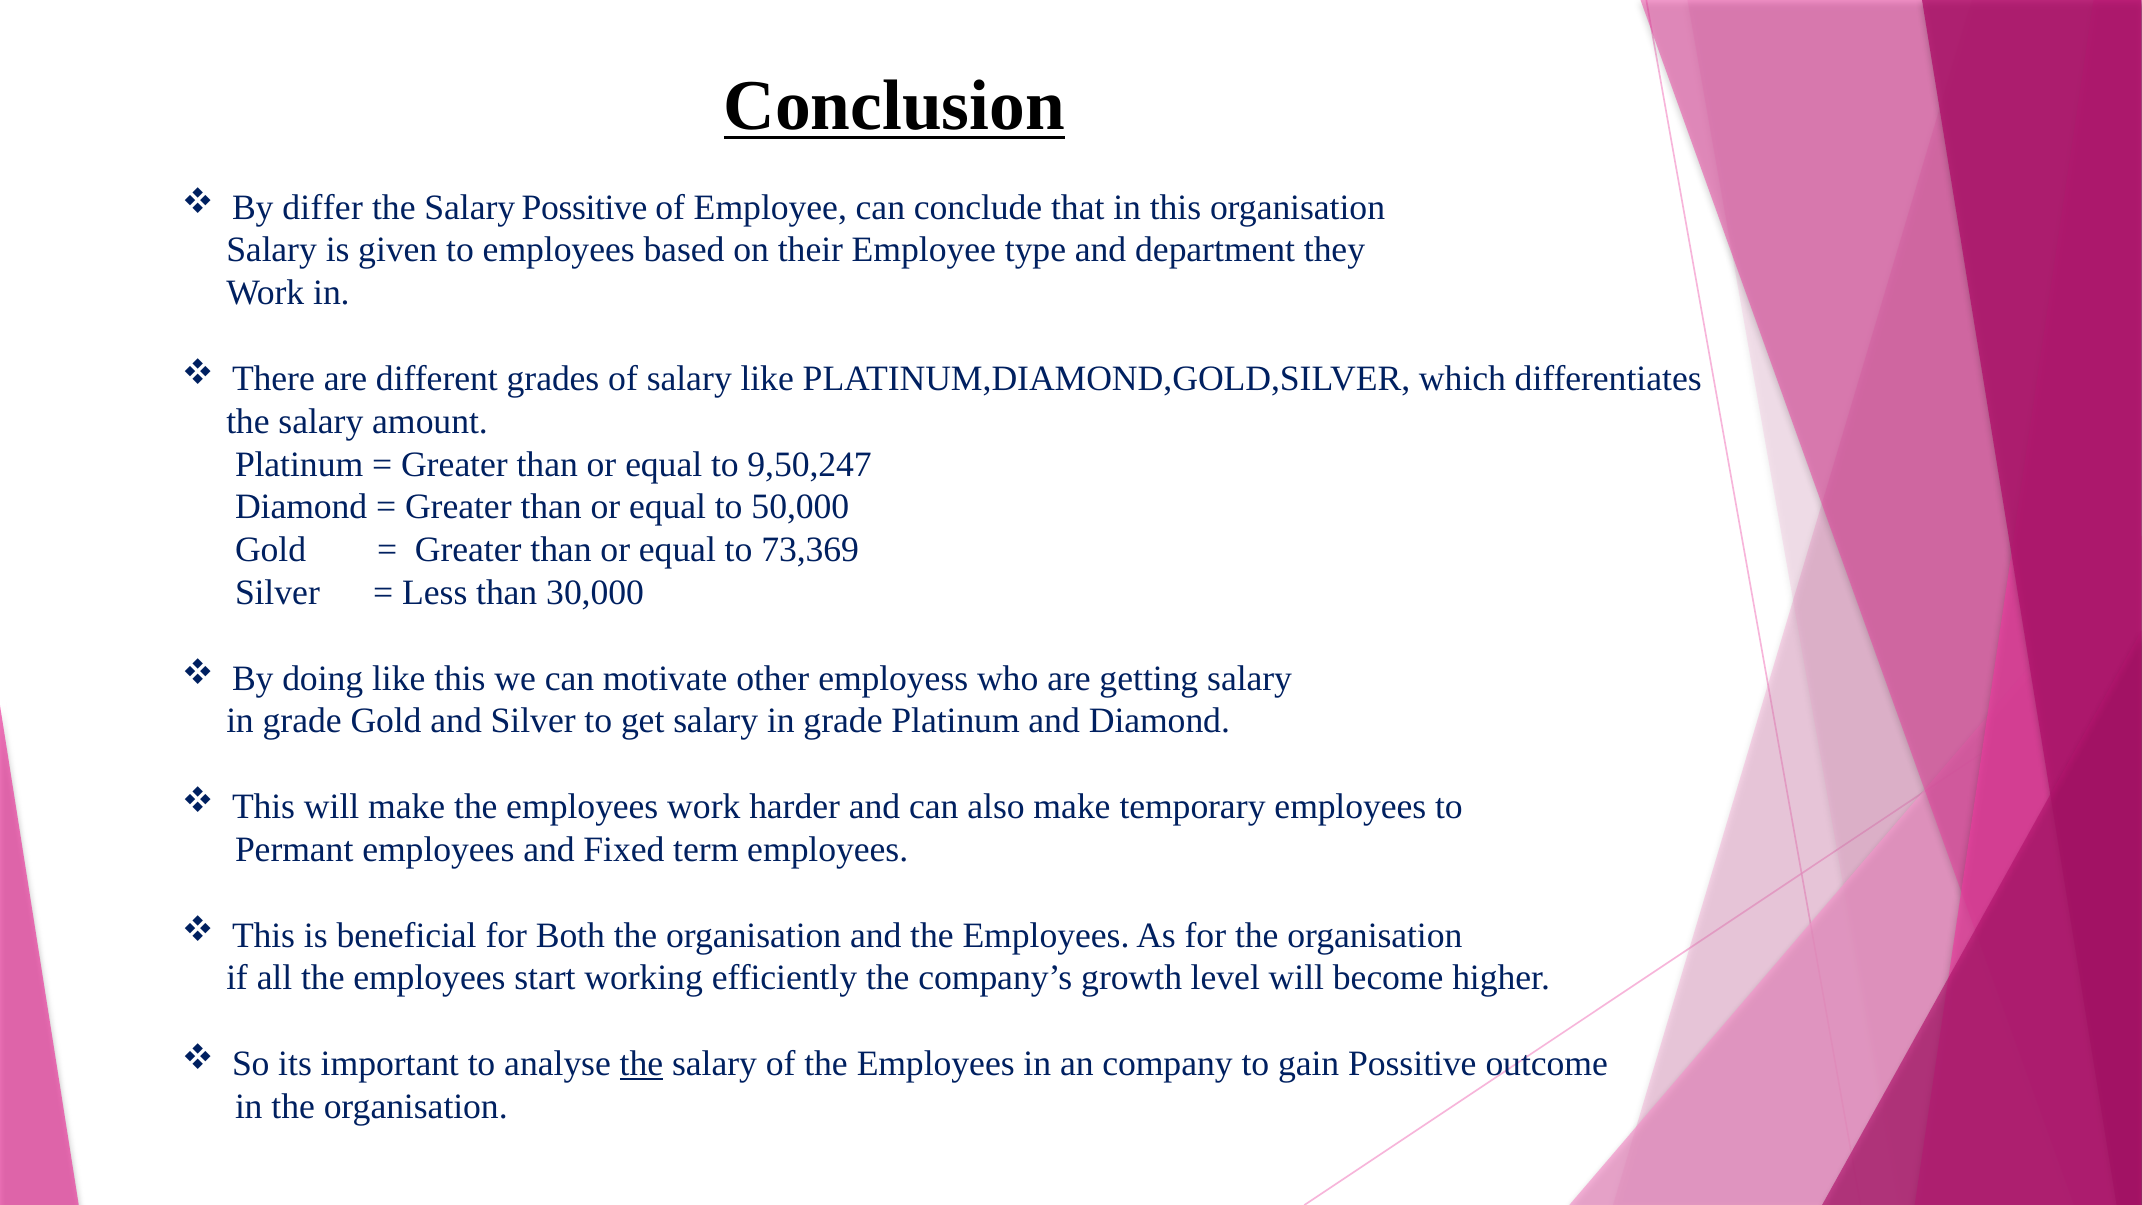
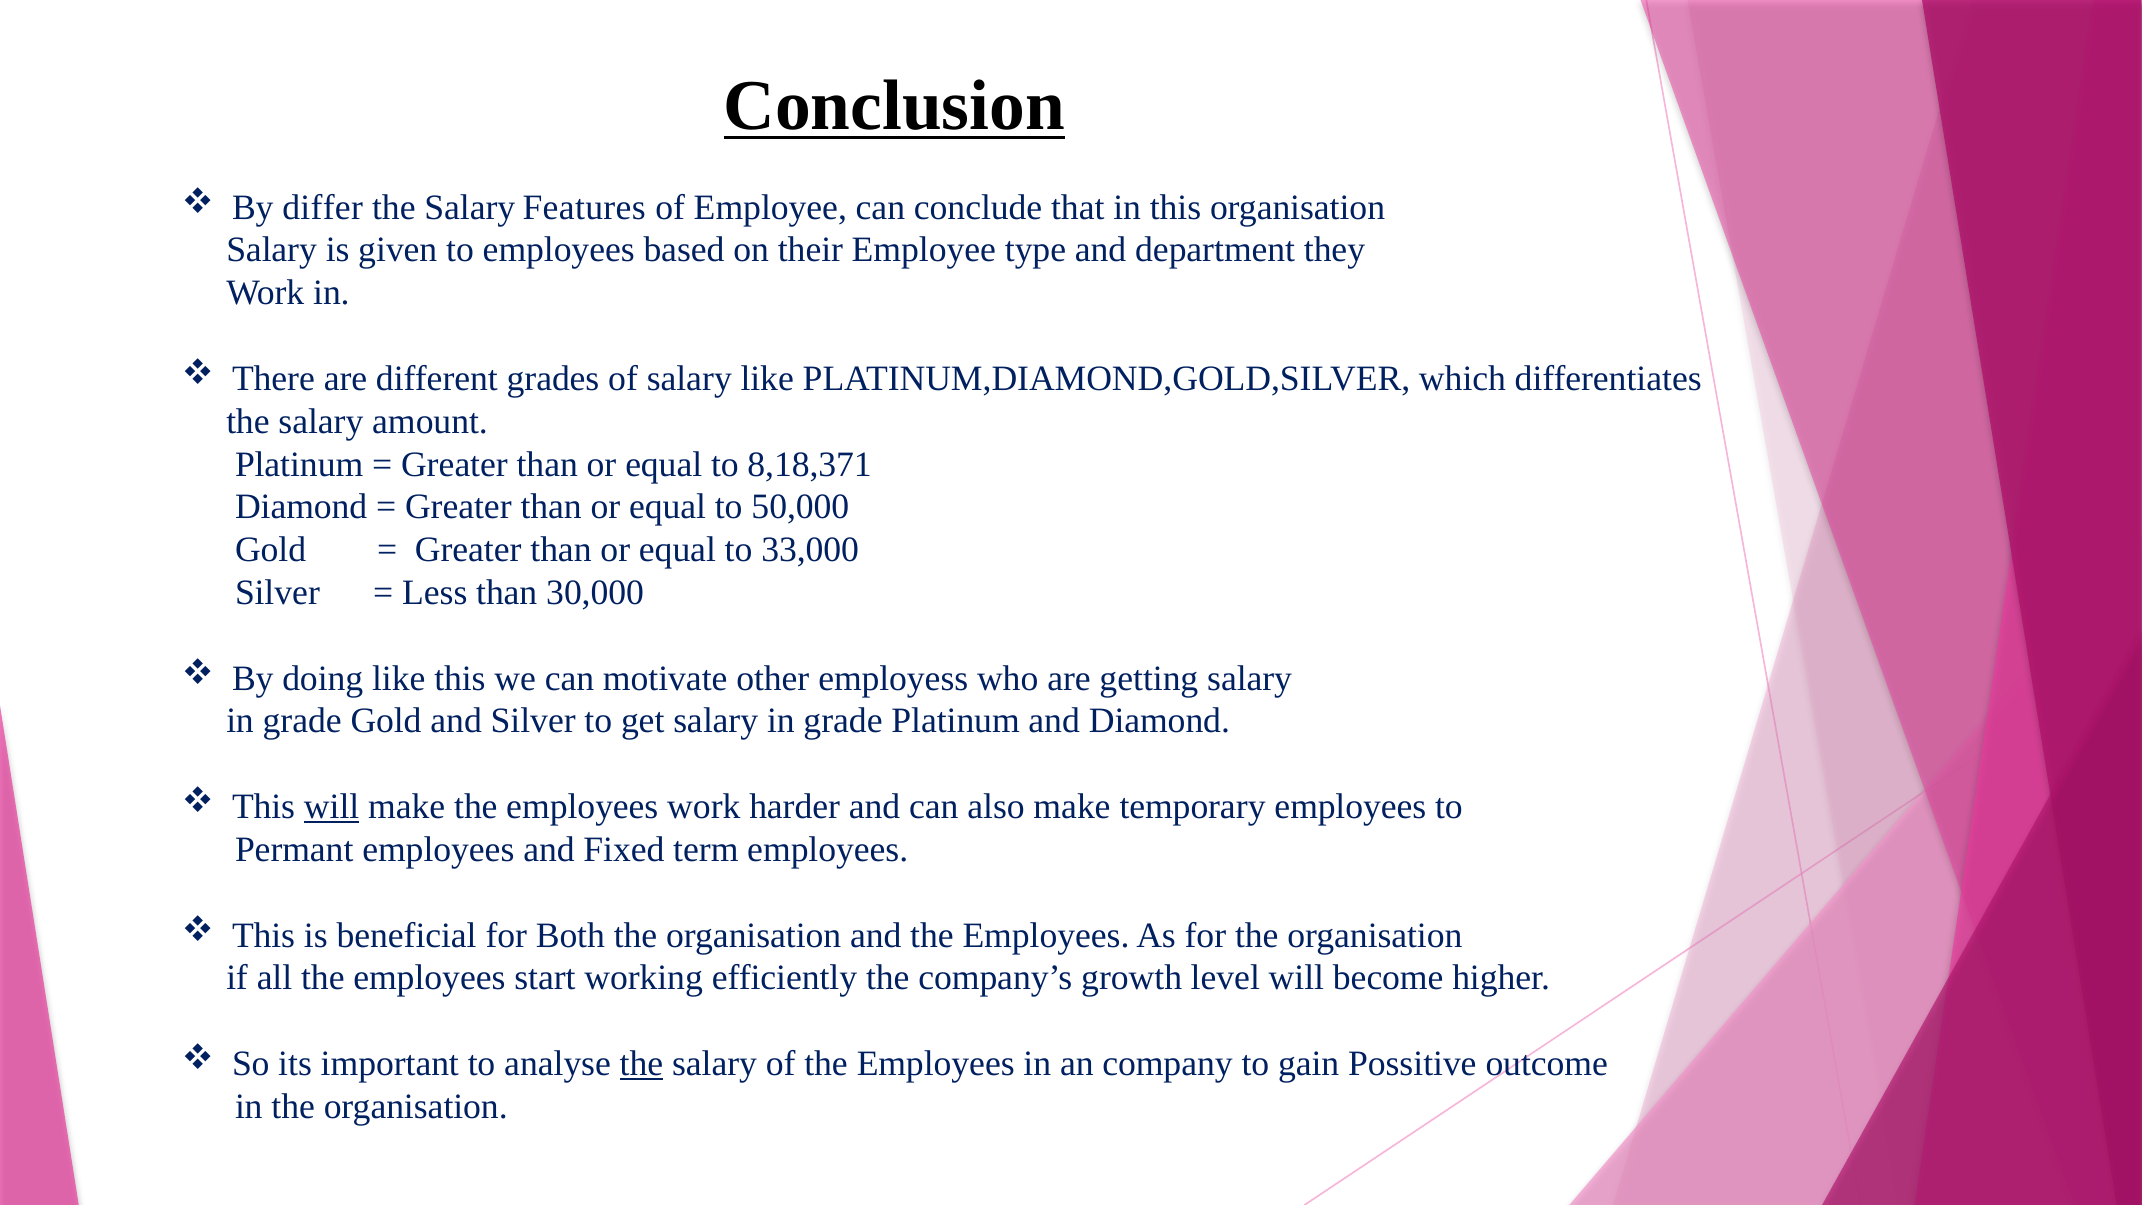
Salary Possitive: Possitive -> Features
9,50,247: 9,50,247 -> 8,18,371
73,369: 73,369 -> 33,000
will at (332, 807) underline: none -> present
